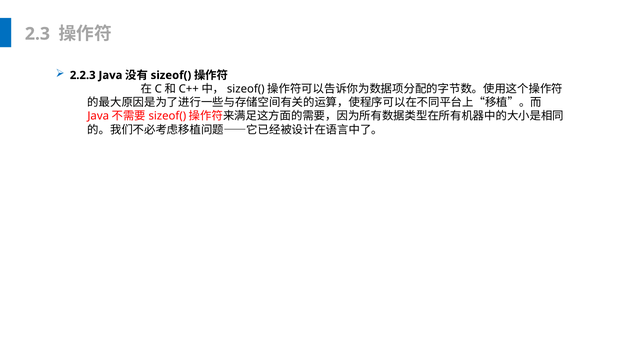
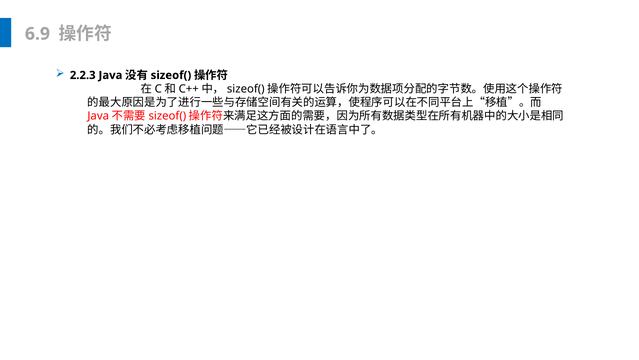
2.3: 2.3 -> 6.9
